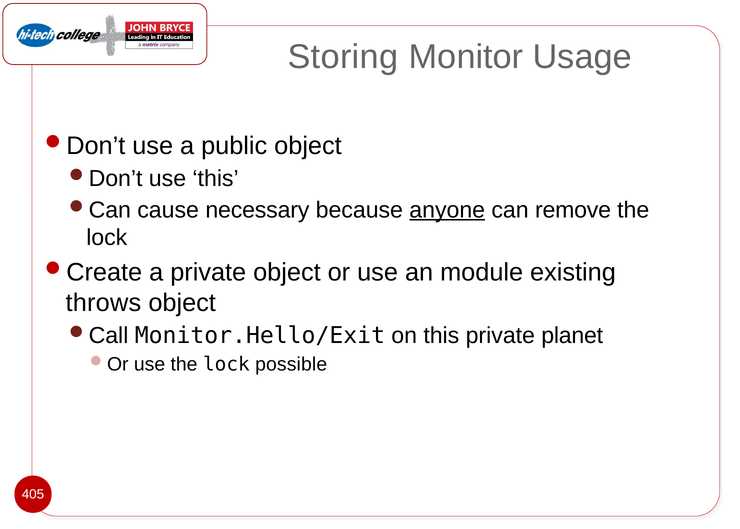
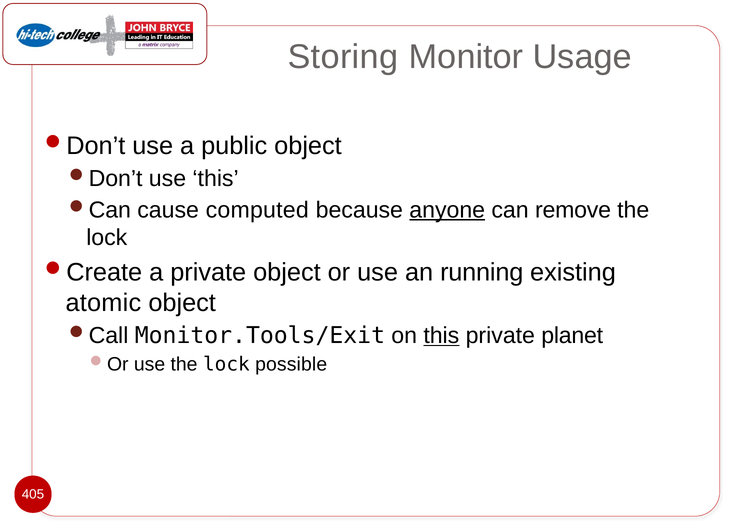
necessary: necessary -> computed
module: module -> running
throws: throws -> atomic
Monitor.Hello/Exit: Monitor.Hello/Exit -> Monitor.Tools/Exit
this at (441, 335) underline: none -> present
